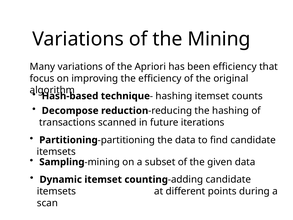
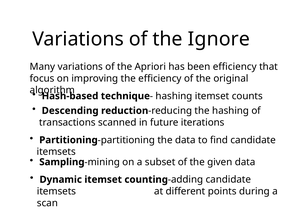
the Mining: Mining -> Ignore
Decompose: Decompose -> Descending
